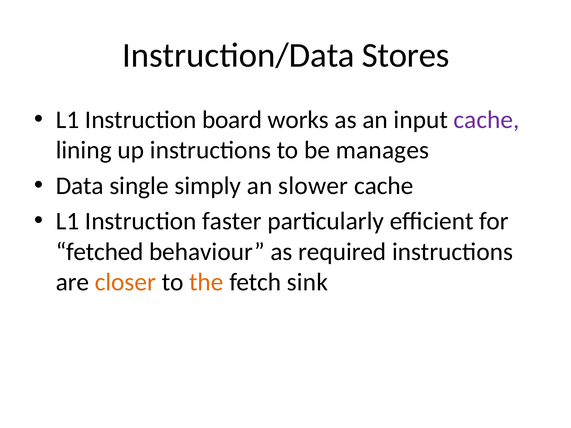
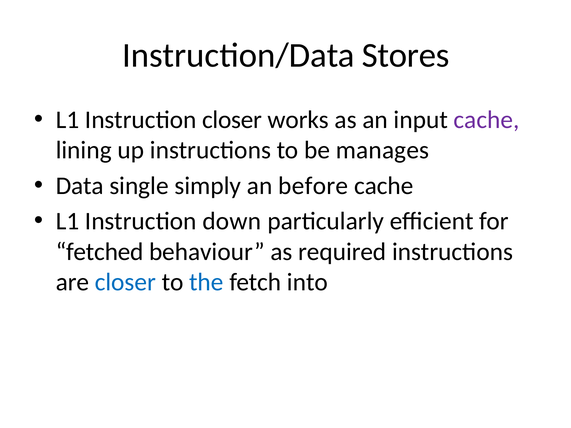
Instruction board: board -> closer
slower: slower -> before
faster: faster -> down
closer at (125, 282) colour: orange -> blue
the colour: orange -> blue
sink: sink -> into
